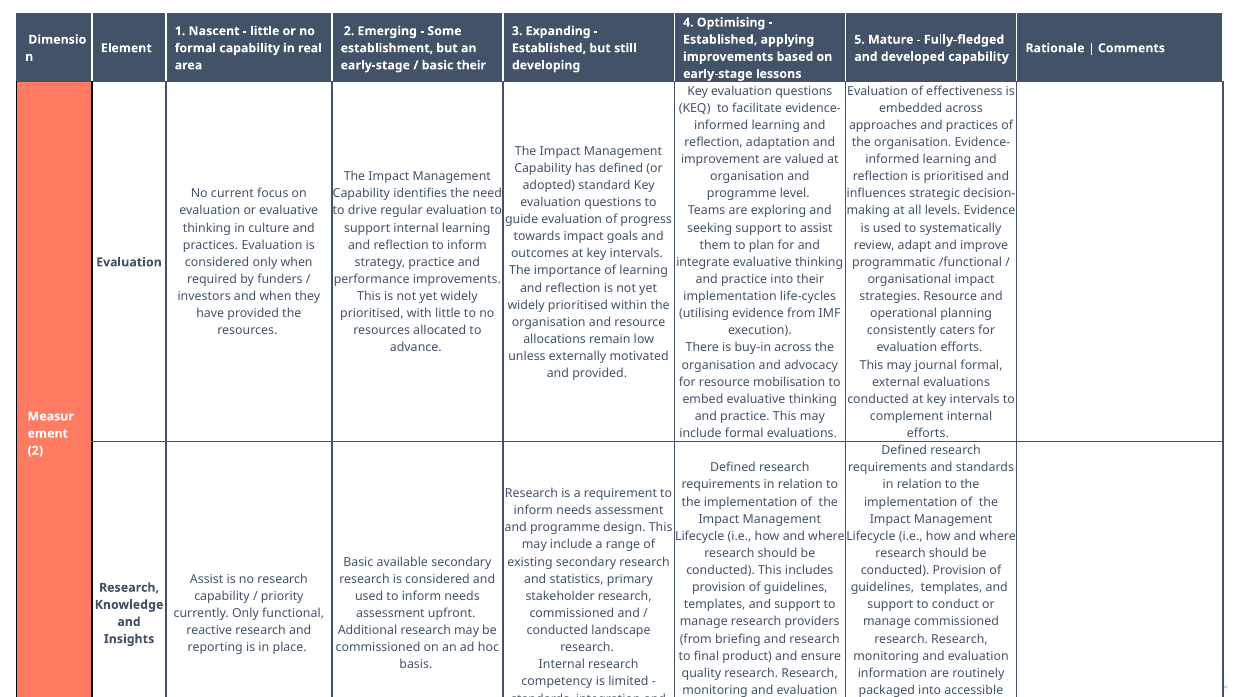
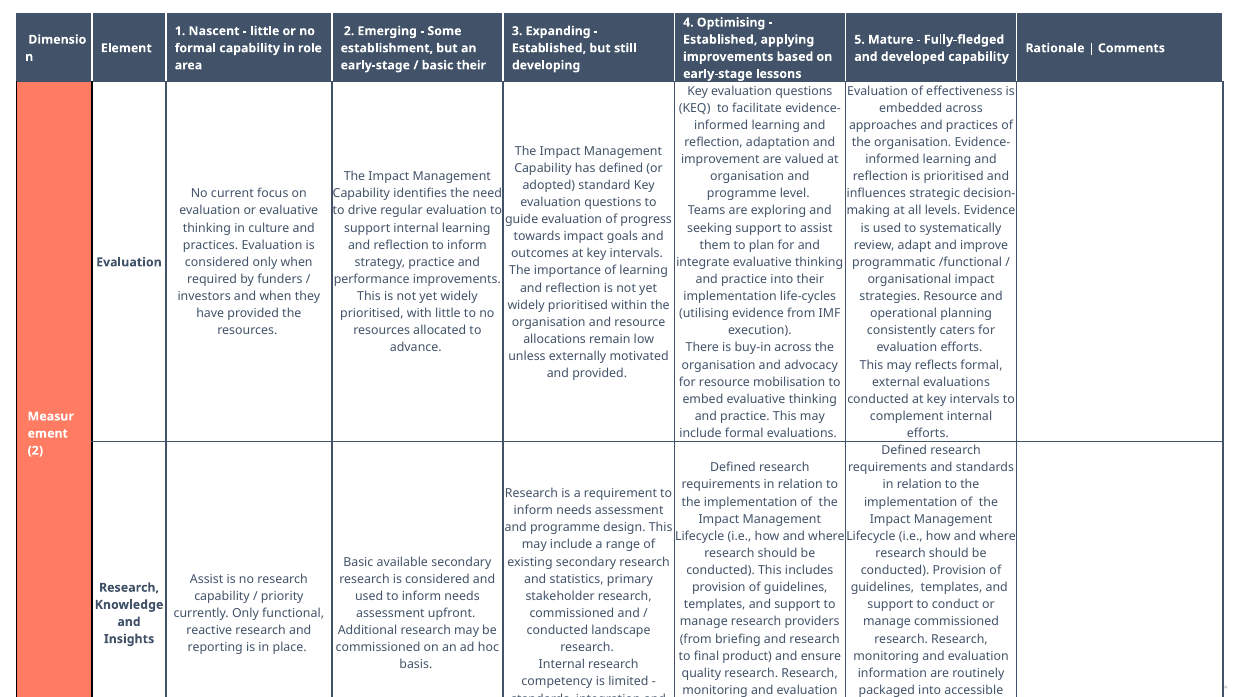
real: real -> role
journal: journal -> reflects
